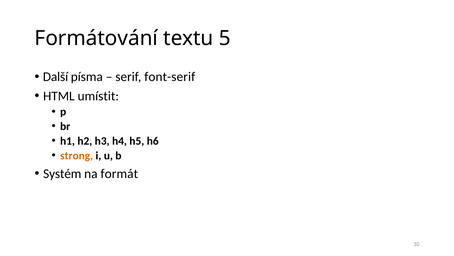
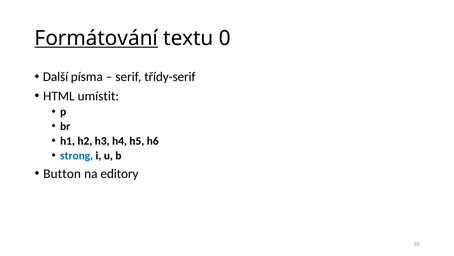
Formátování underline: none -> present
5: 5 -> 0
font-serif: font-serif -> třídy-serif
strong colour: orange -> blue
Systém: Systém -> Button
formát: formát -> editory
